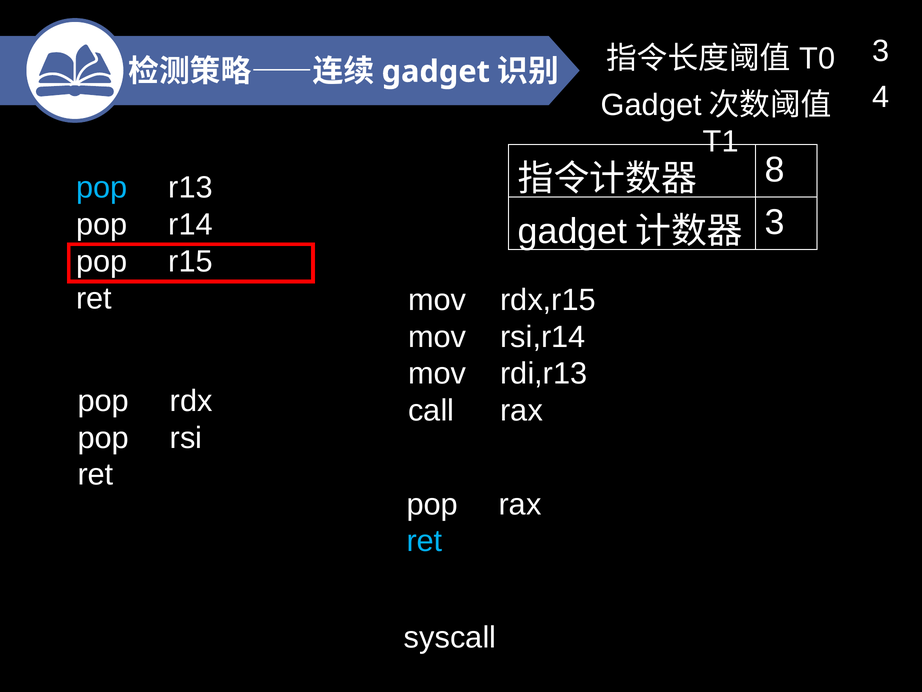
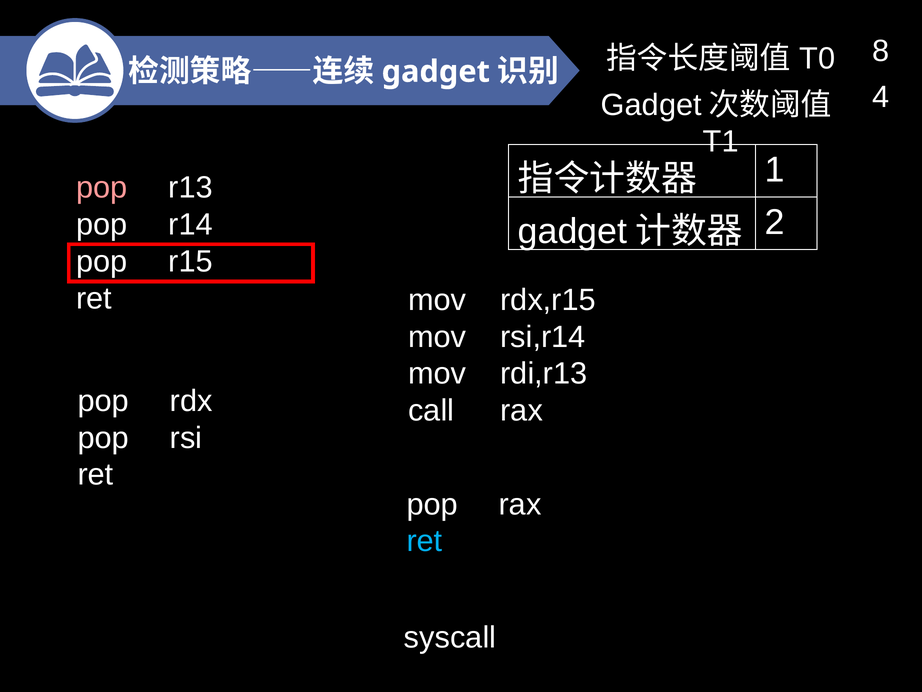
3 at (881, 51): 3 -> 8
8: 8 -> 1
pop at (102, 188) colour: light blue -> pink
3 at (775, 222): 3 -> 2
